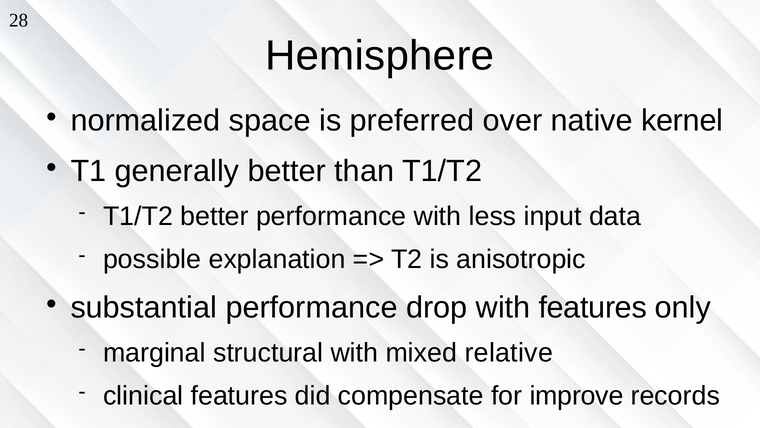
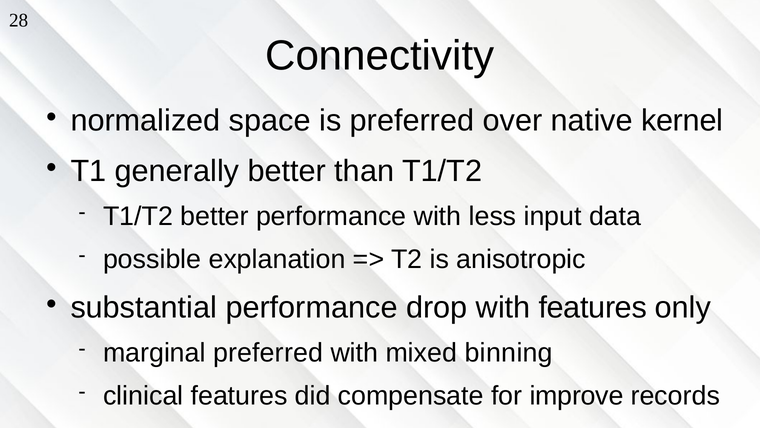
Hemisphere: Hemisphere -> Connectivity
marginal structural: structural -> preferred
relative: relative -> binning
